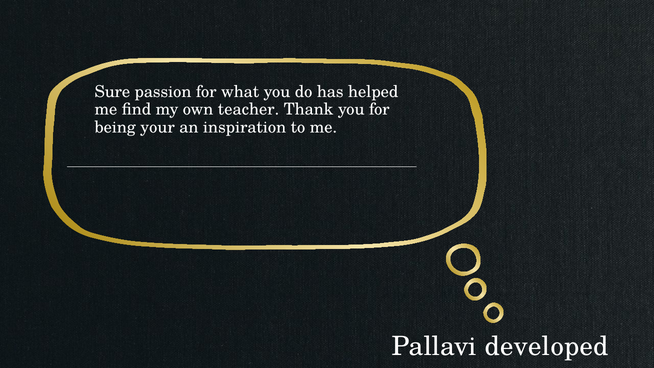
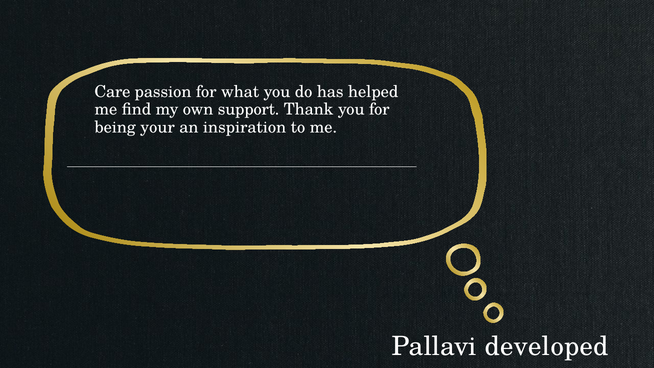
Sure: Sure -> Care
teacher: teacher -> support
